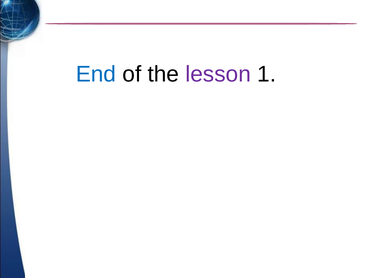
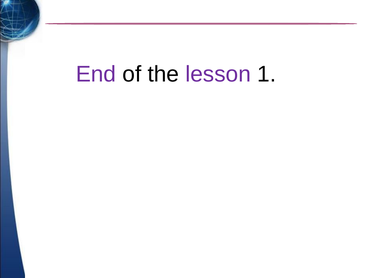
End colour: blue -> purple
